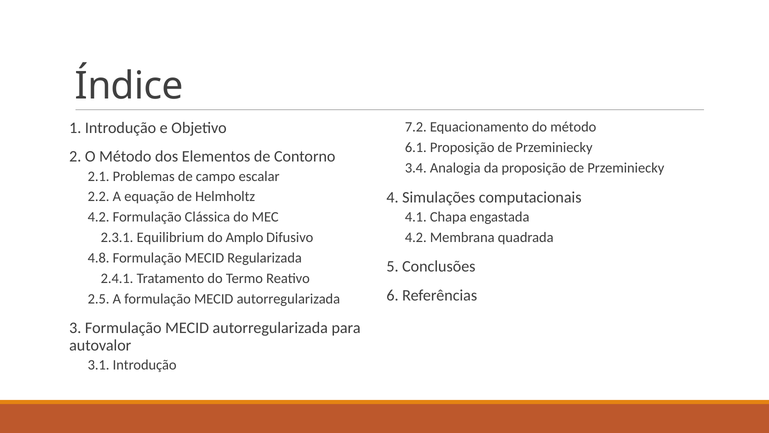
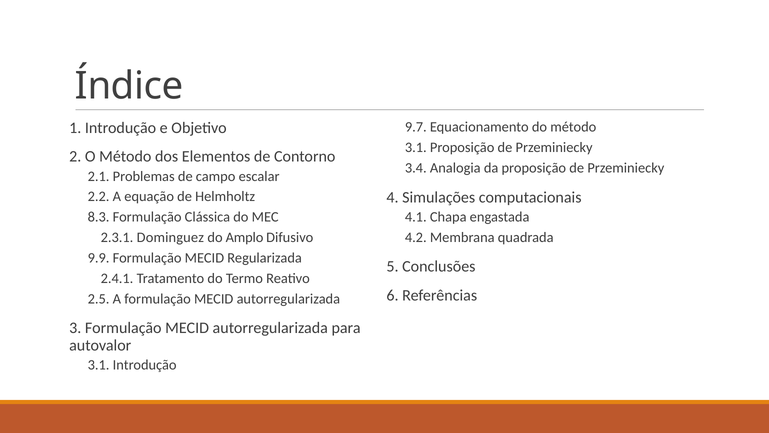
7.2: 7.2 -> 9.7
6.1 at (416, 147): 6.1 -> 3.1
4.2 at (99, 217): 4.2 -> 8.3
Equilibrium: Equilibrium -> Dominguez
4.8: 4.8 -> 9.9
